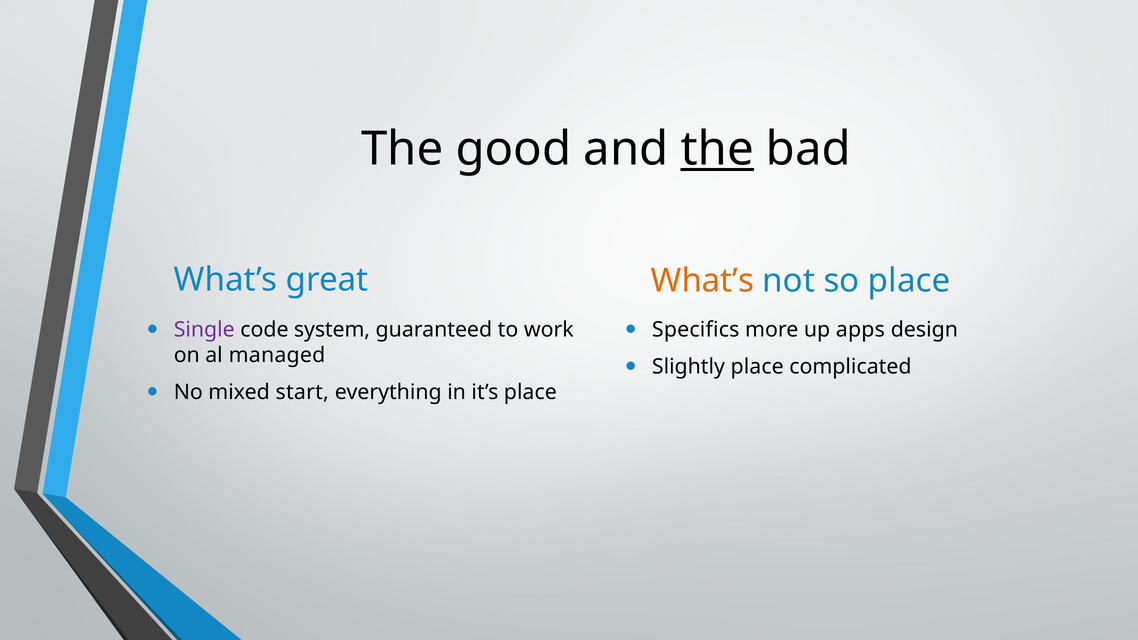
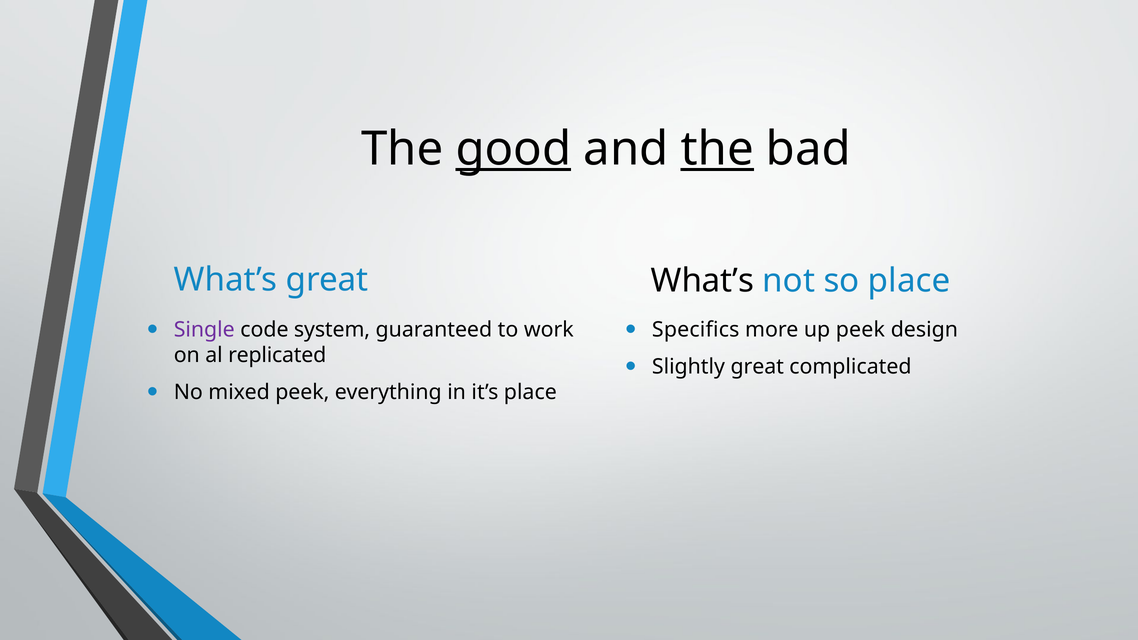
good underline: none -> present
What’s at (702, 281) colour: orange -> black
up apps: apps -> peek
managed: managed -> replicated
Slightly place: place -> great
mixed start: start -> peek
